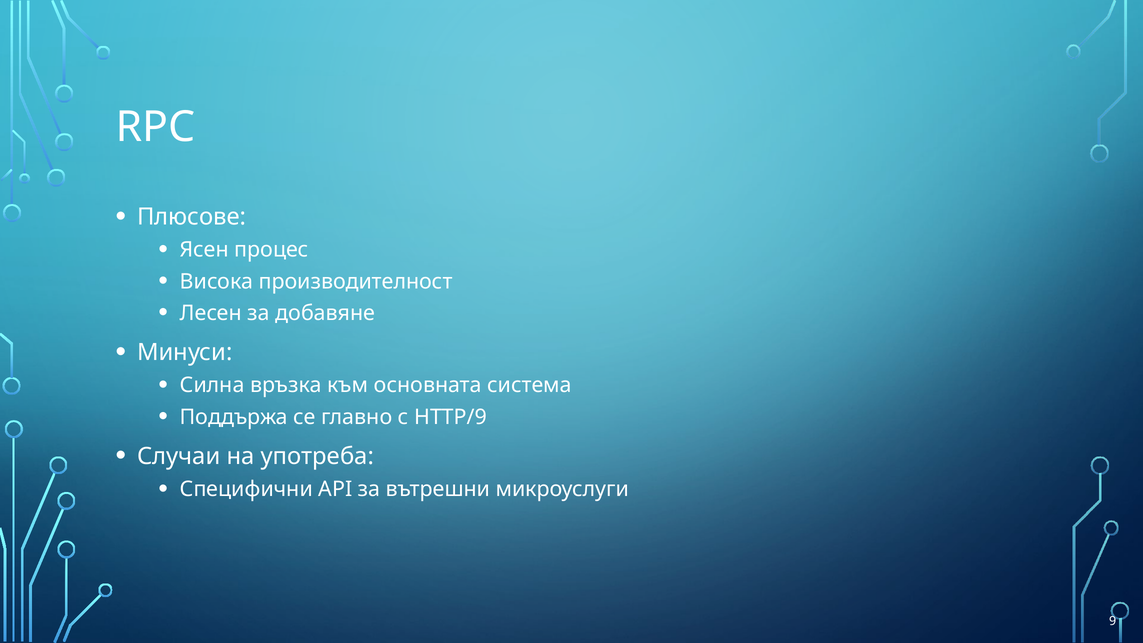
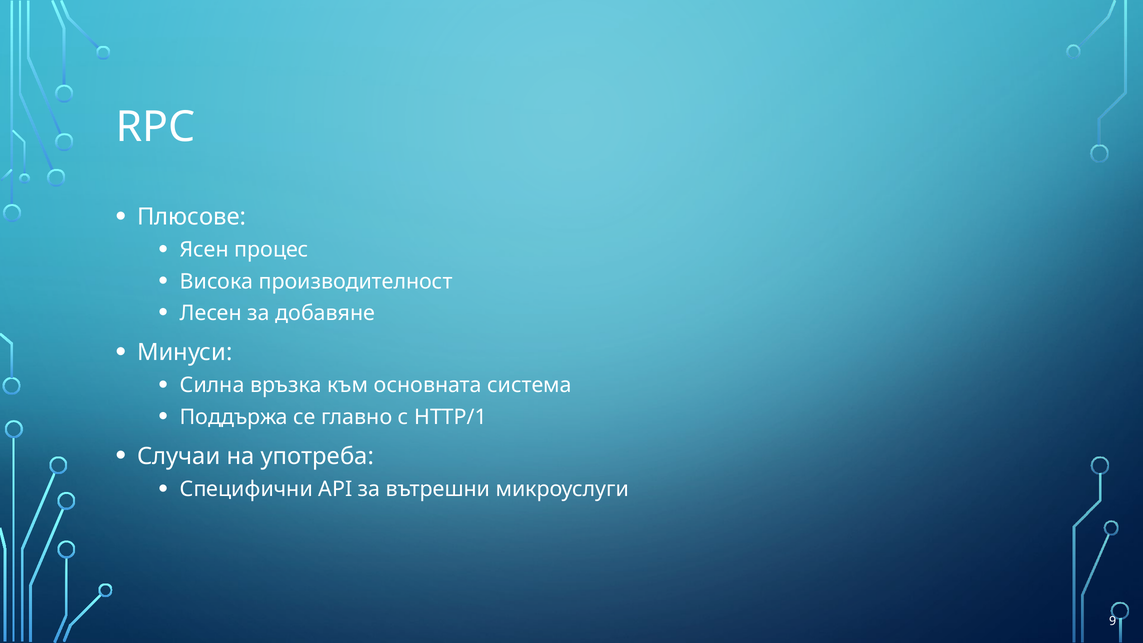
HTTP/9: HTTP/9 -> HTTP/1
